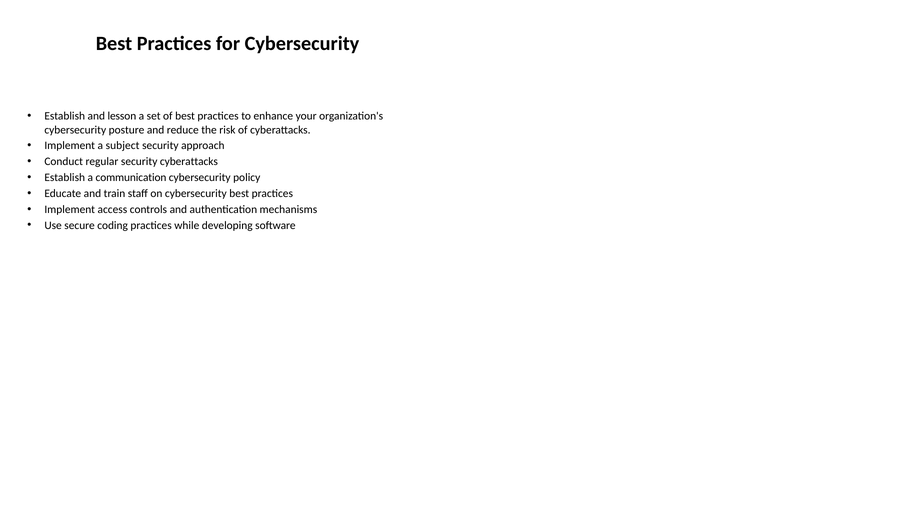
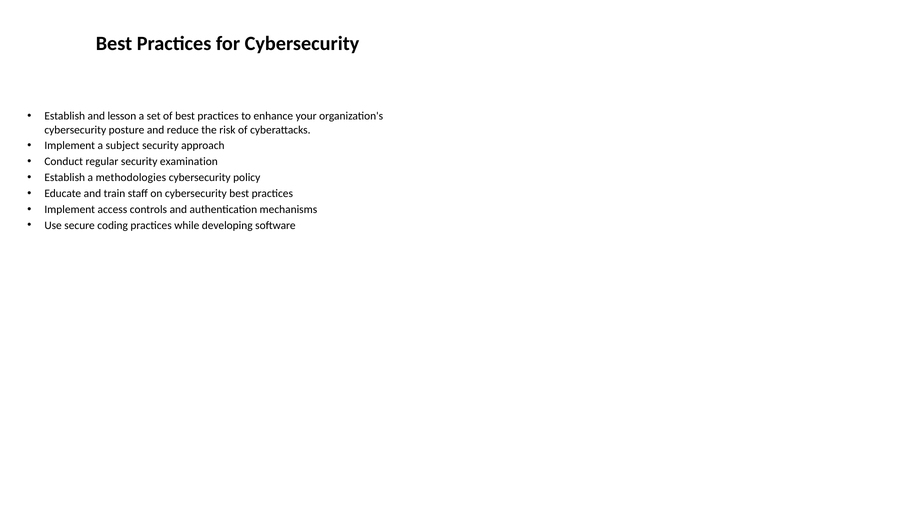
security cyberattacks: cyberattacks -> examination
communication: communication -> methodologies
